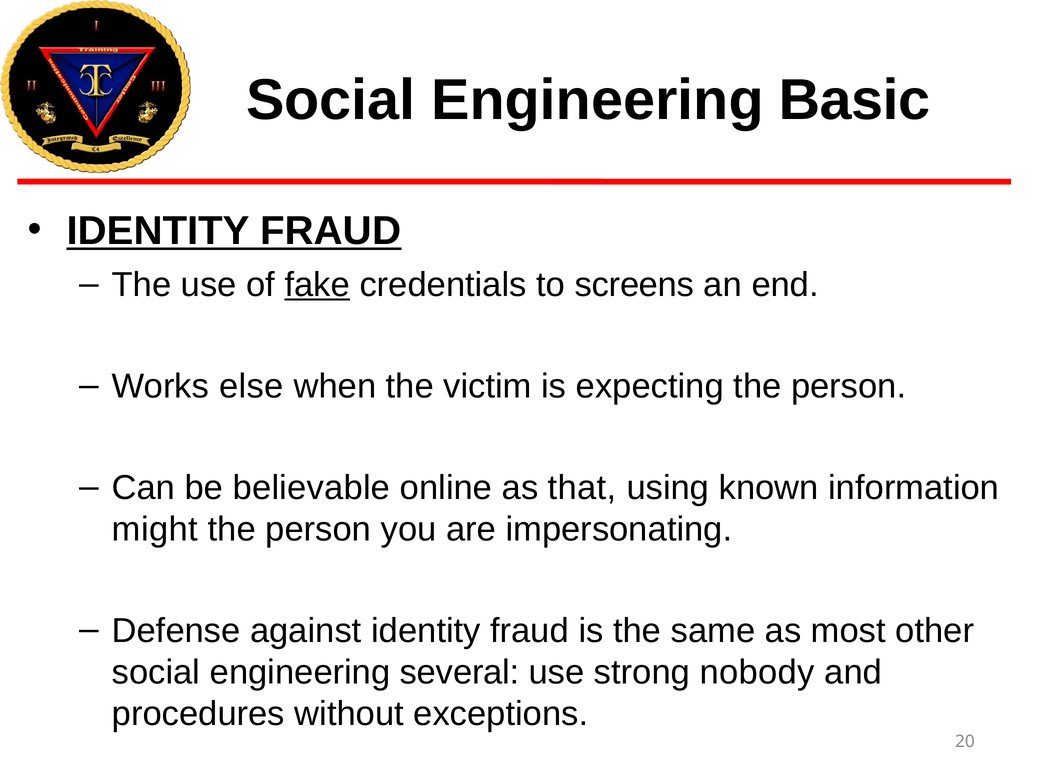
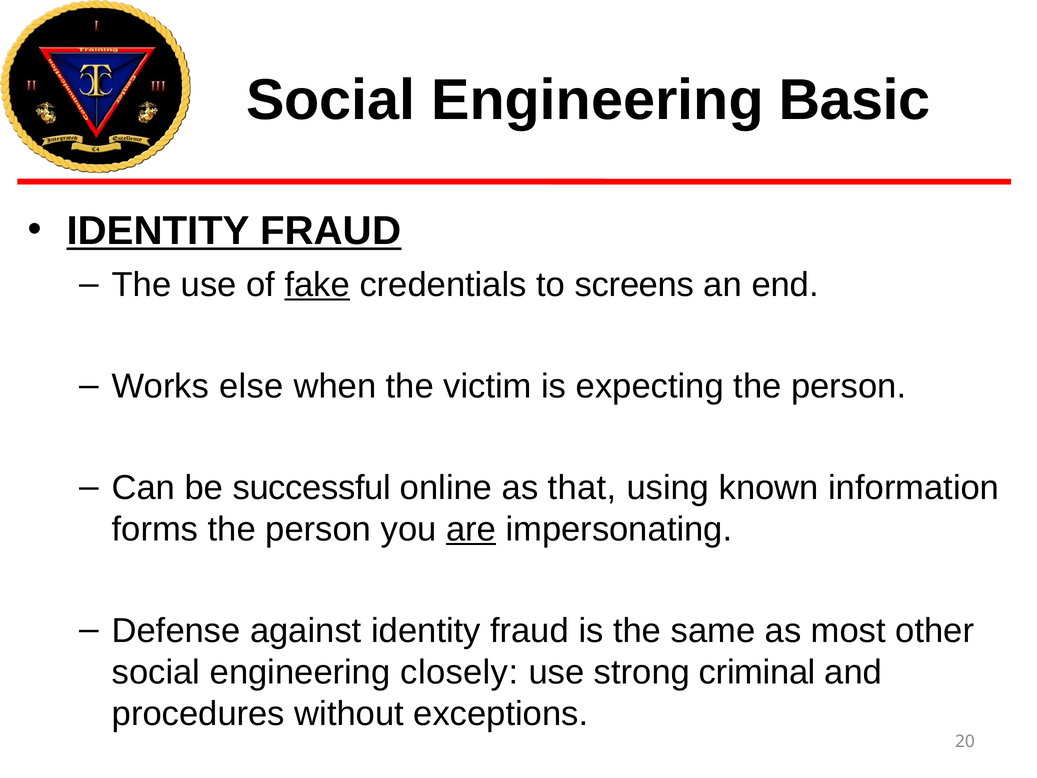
believable: believable -> successful
might: might -> forms
are underline: none -> present
several: several -> closely
nobody: nobody -> criminal
